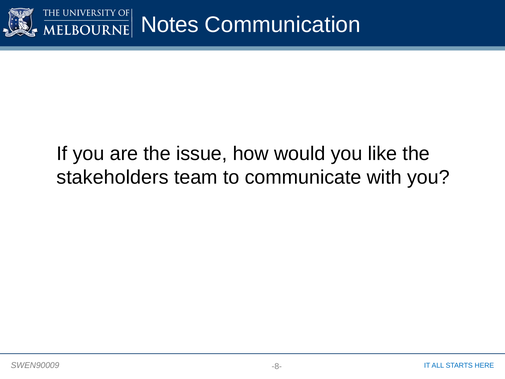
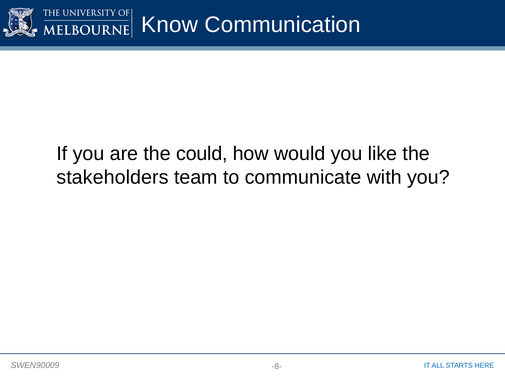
Notes: Notes -> Know
issue: issue -> could
